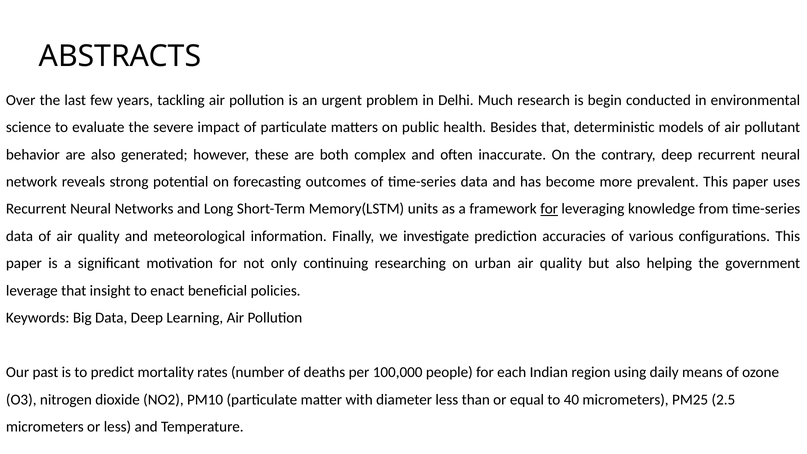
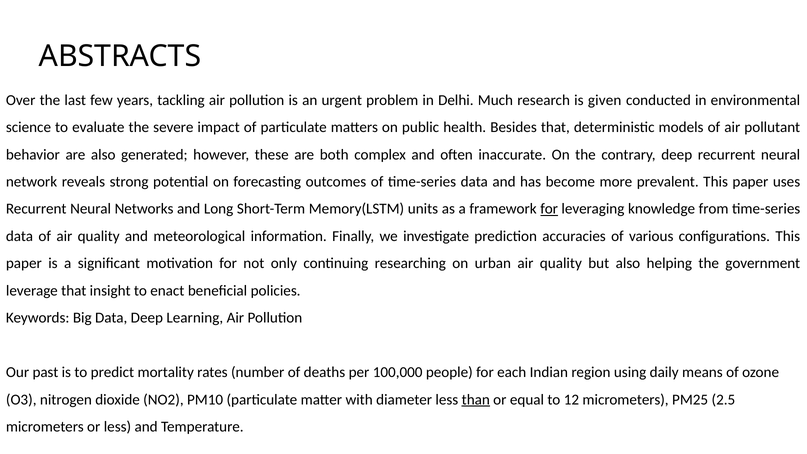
begin: begin -> given
than underline: none -> present
40: 40 -> 12
